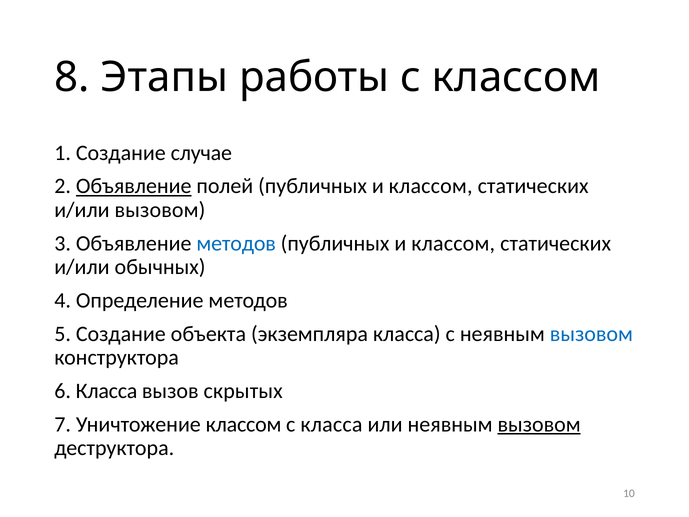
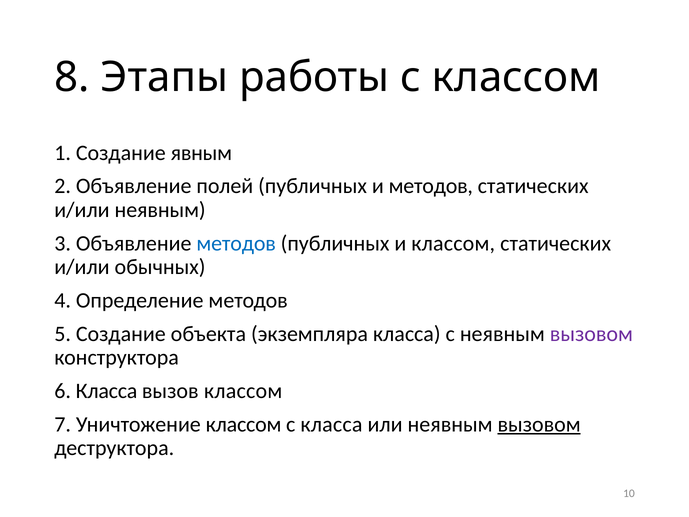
случае: случае -> явным
Объявление at (134, 186) underline: present -> none
полей публичных и классом: классом -> методов
и/или вызовом: вызовом -> неявным
вызовом at (591, 334) colour: blue -> purple
вызов скрытых: скрытых -> классом
